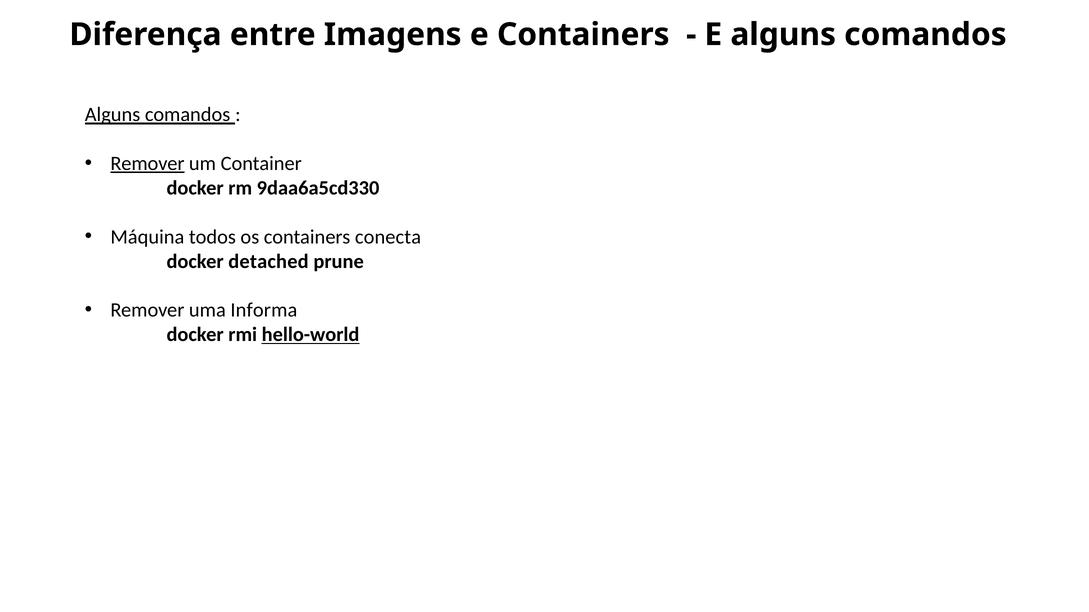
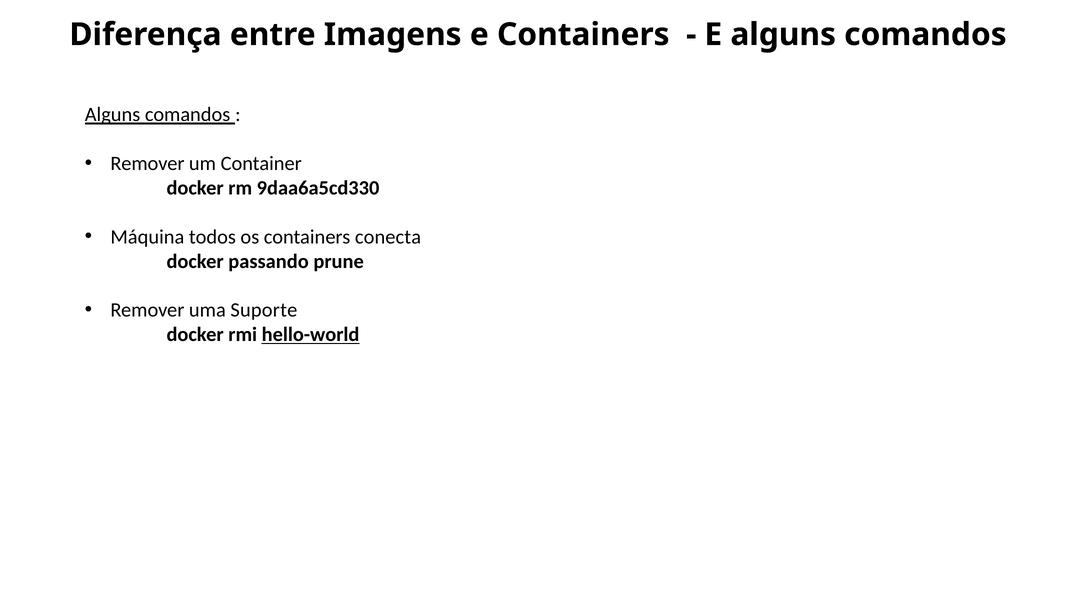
Remover at (147, 164) underline: present -> none
detached: detached -> passando
Informa: Informa -> Suporte
